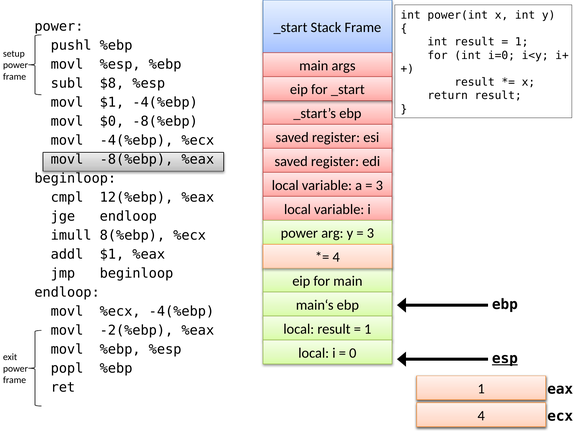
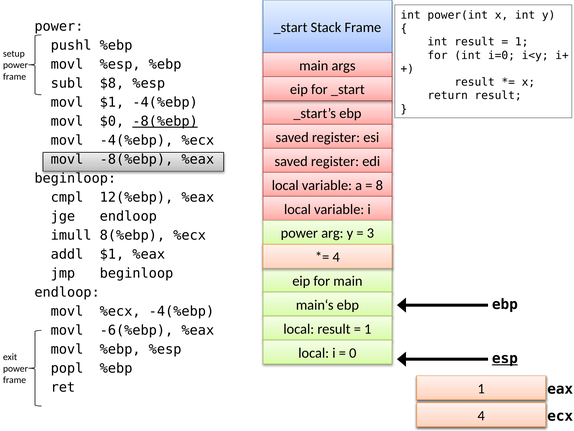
-8(%ebp at (165, 121) underline: none -> present
3 at (379, 185): 3 -> 8
-2(%ebp: -2(%ebp -> -6(%ebp
